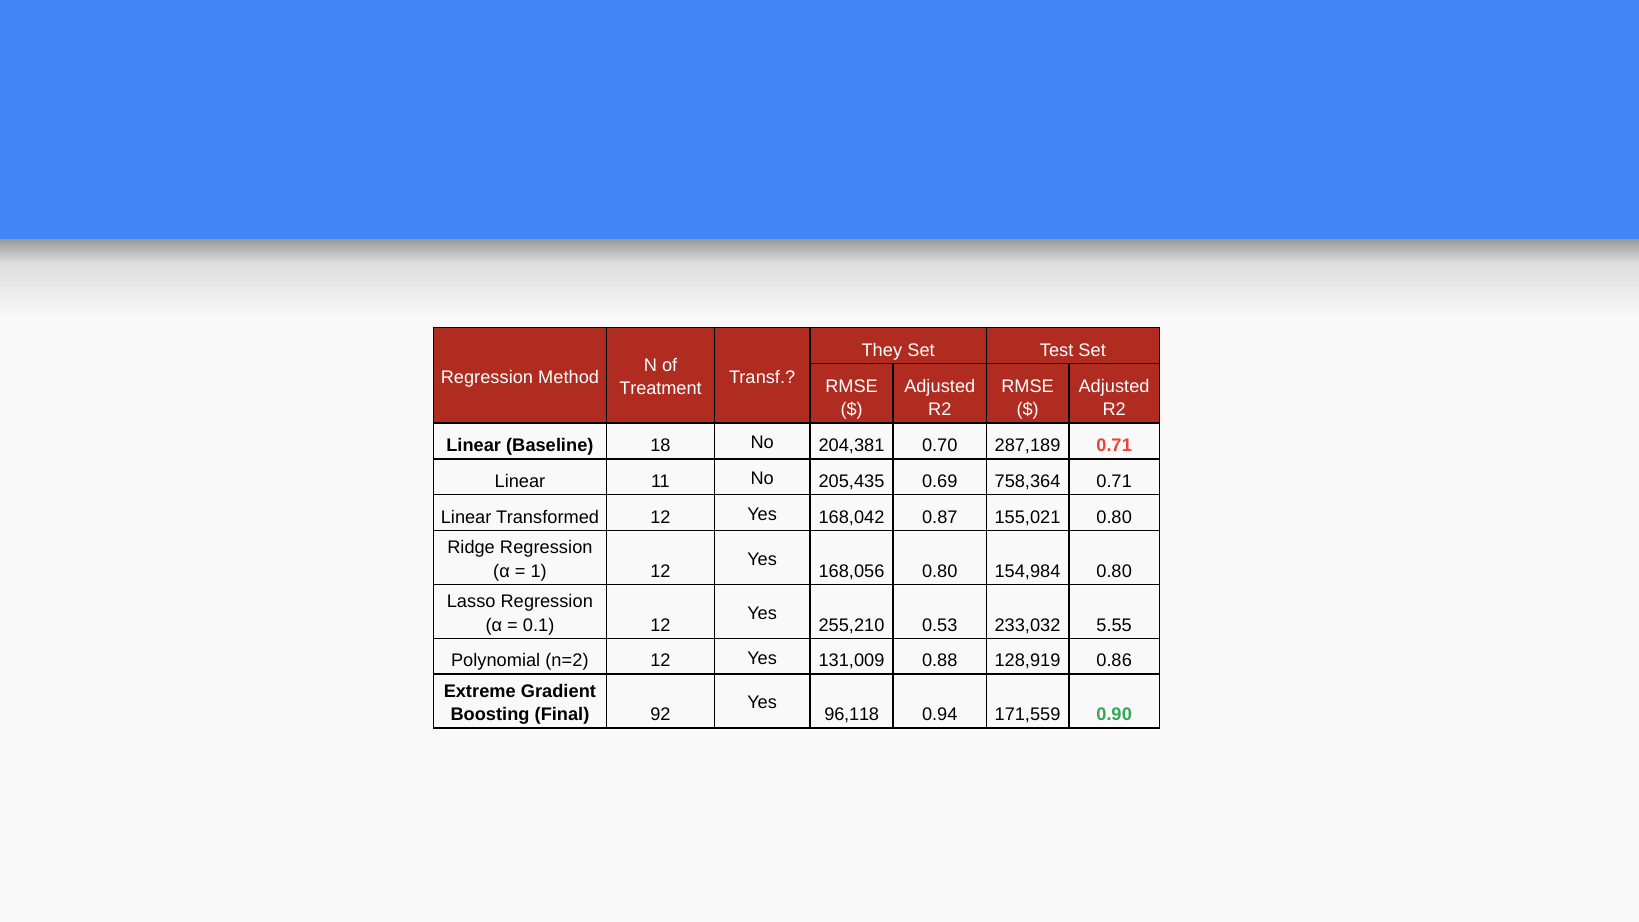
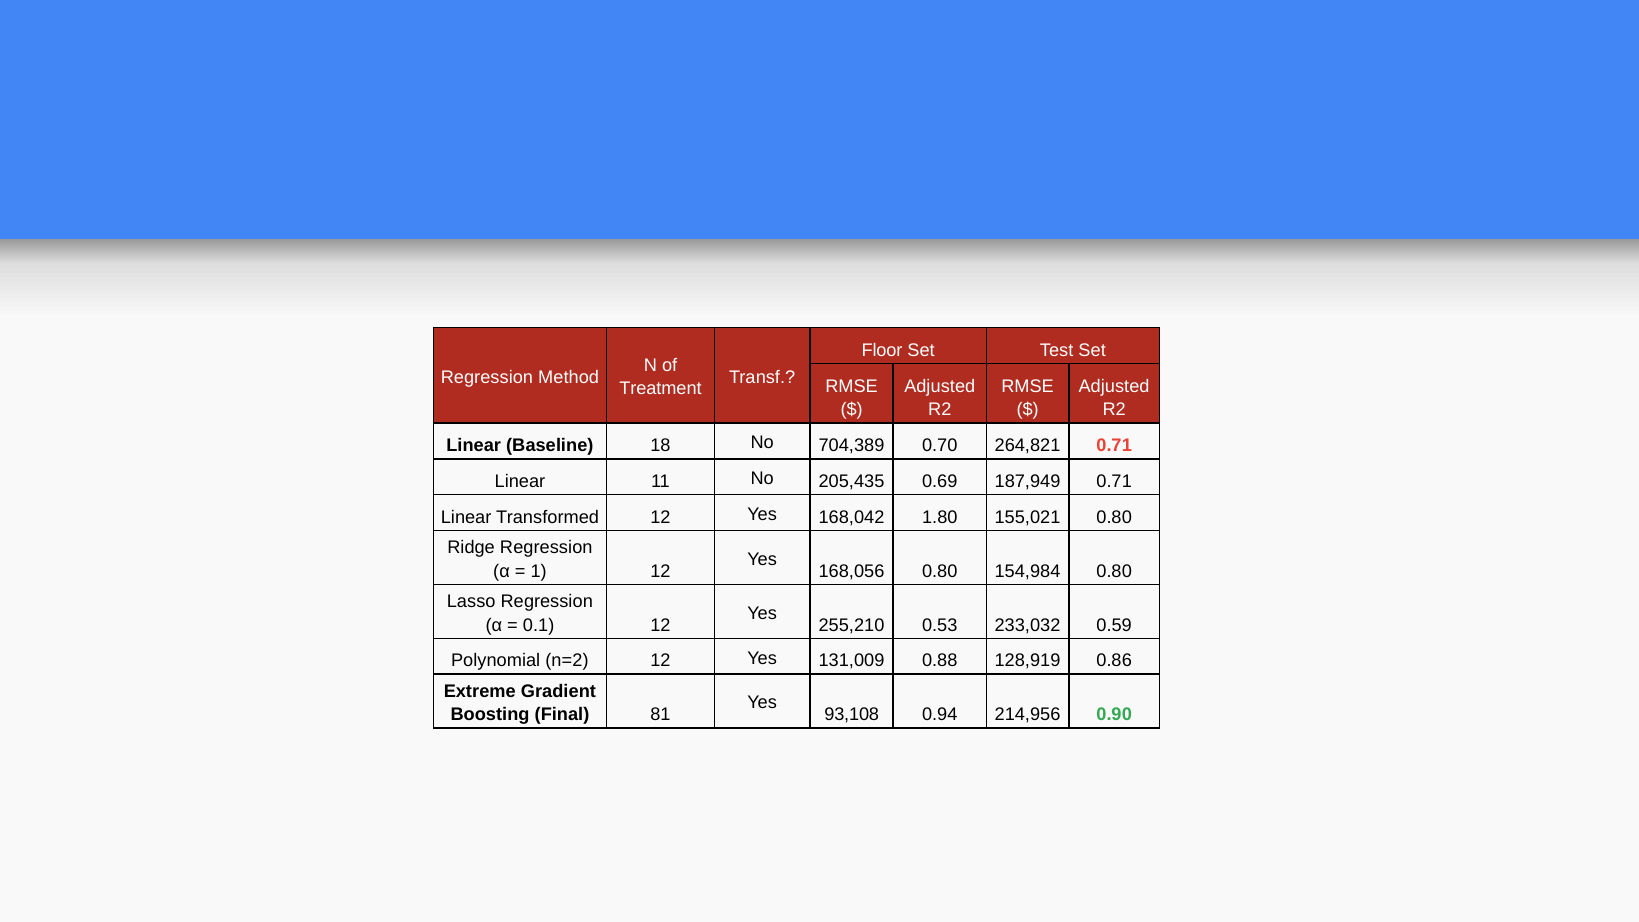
They: They -> Floor
204,381: 204,381 -> 704,389
287,189: 287,189 -> 264,821
758,364: 758,364 -> 187,949
0.87: 0.87 -> 1.80
5.55: 5.55 -> 0.59
92: 92 -> 81
96,118: 96,118 -> 93,108
171,559: 171,559 -> 214,956
